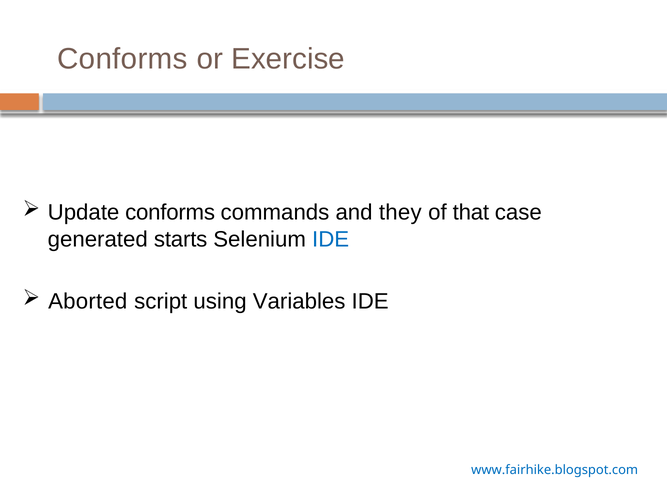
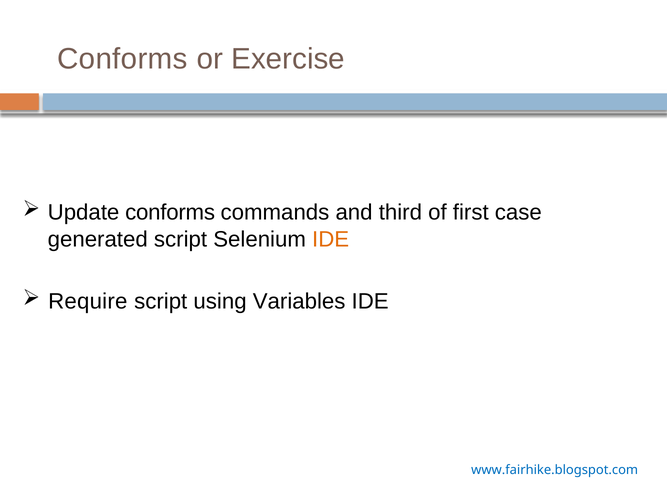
they: they -> third
that: that -> first
generated starts: starts -> script
IDE at (331, 239) colour: blue -> orange
Aborted: Aborted -> Require
